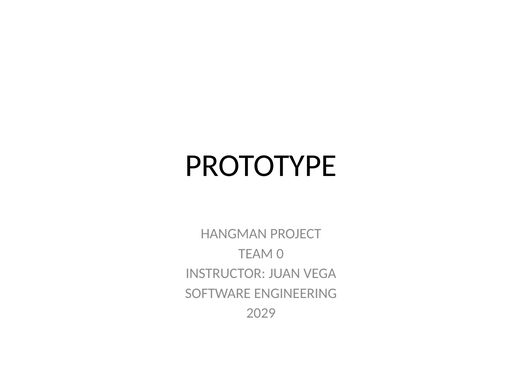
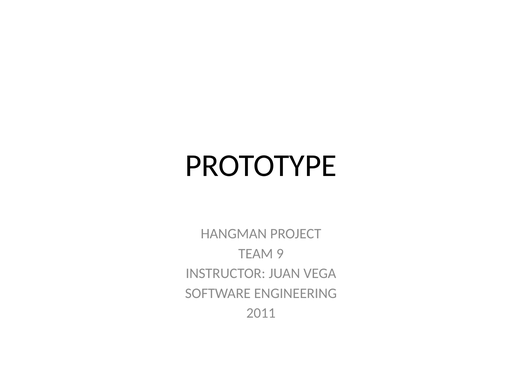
0: 0 -> 9
2029: 2029 -> 2011
